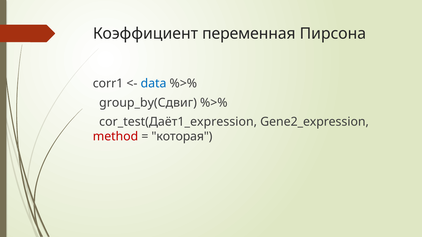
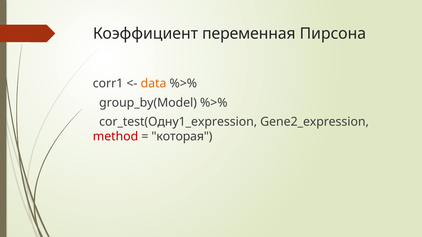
data colour: blue -> orange
group_by(Сдвиг: group_by(Сдвиг -> group_by(Model
cor_test(Даёт1_expression: cor_test(Даёт1_expression -> cor_test(Одну1_expression
